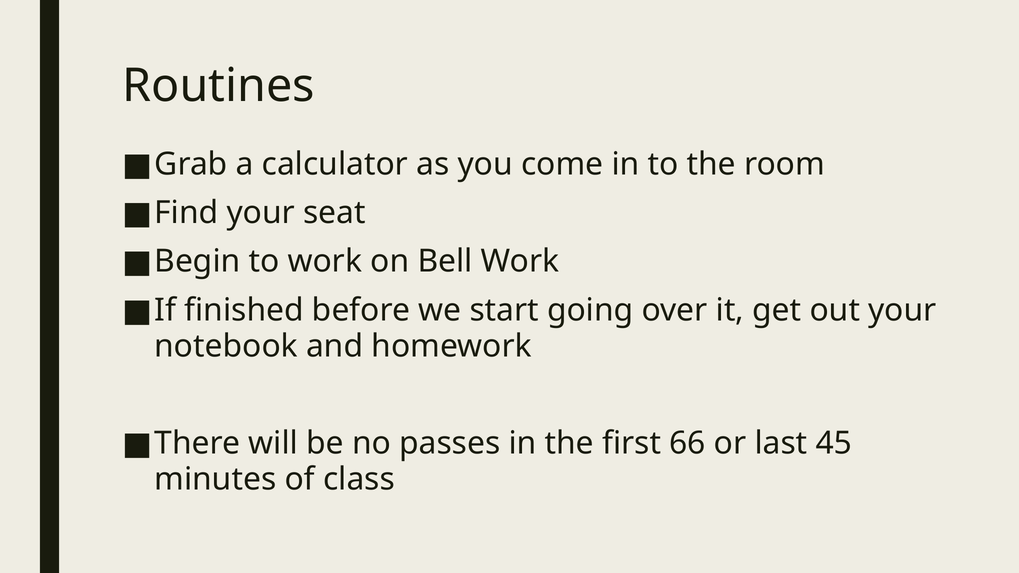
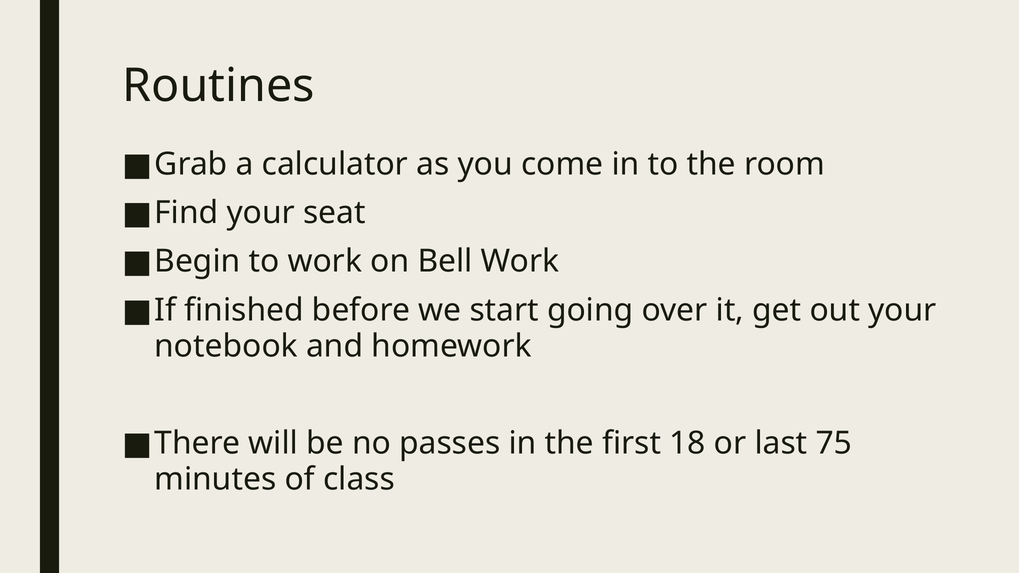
66: 66 -> 18
45: 45 -> 75
